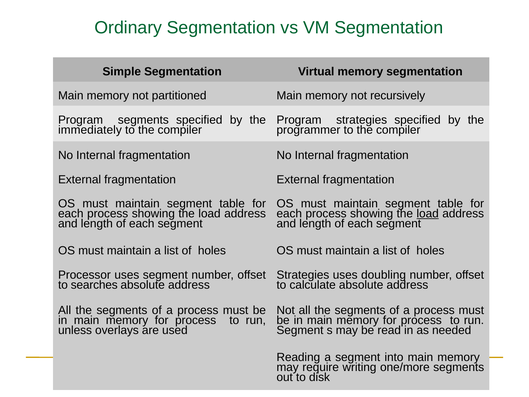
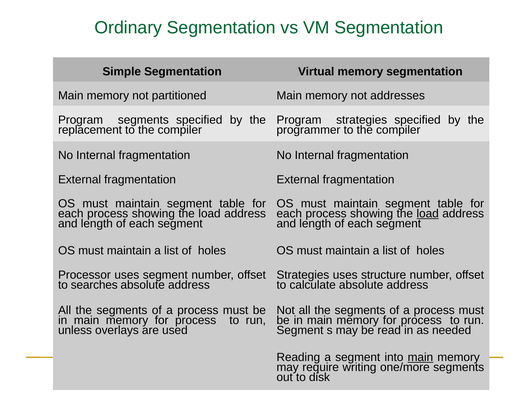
recursively: recursively -> addresses
immediately: immediately -> replacement
doubling: doubling -> structure
main at (420, 357) underline: none -> present
